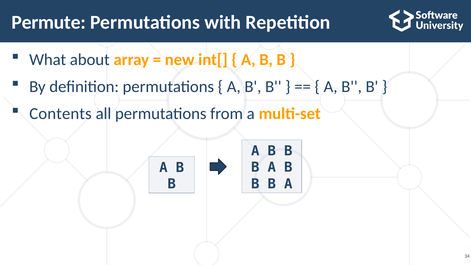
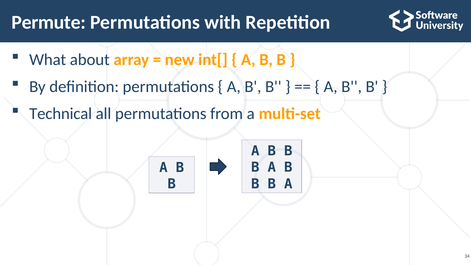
Contents: Contents -> Technical
